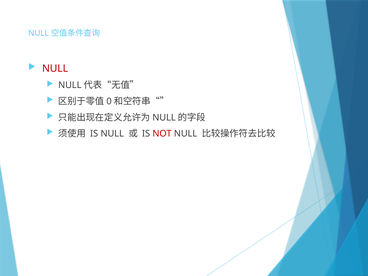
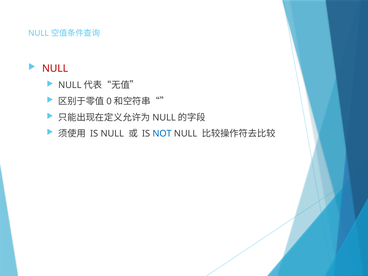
NOT colour: red -> blue
